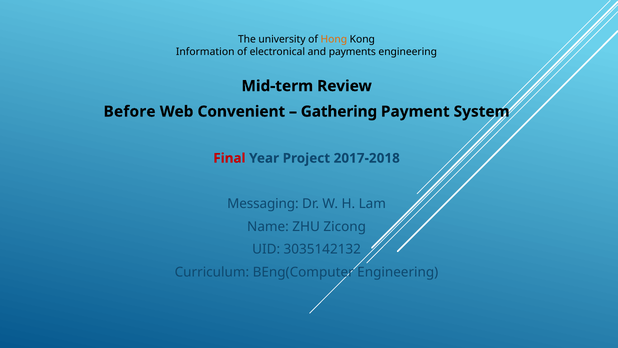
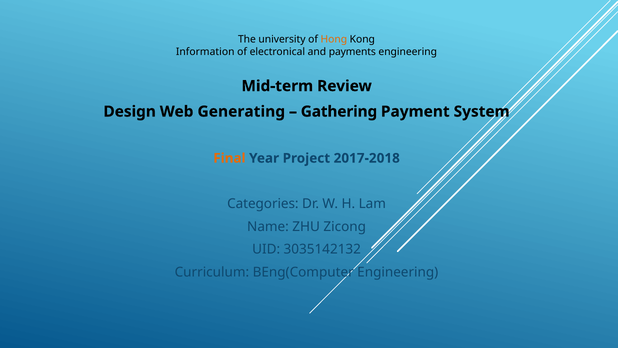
Before: Before -> Design
Convenient: Convenient -> Generating
Final colour: red -> orange
Messaging: Messaging -> Categories
